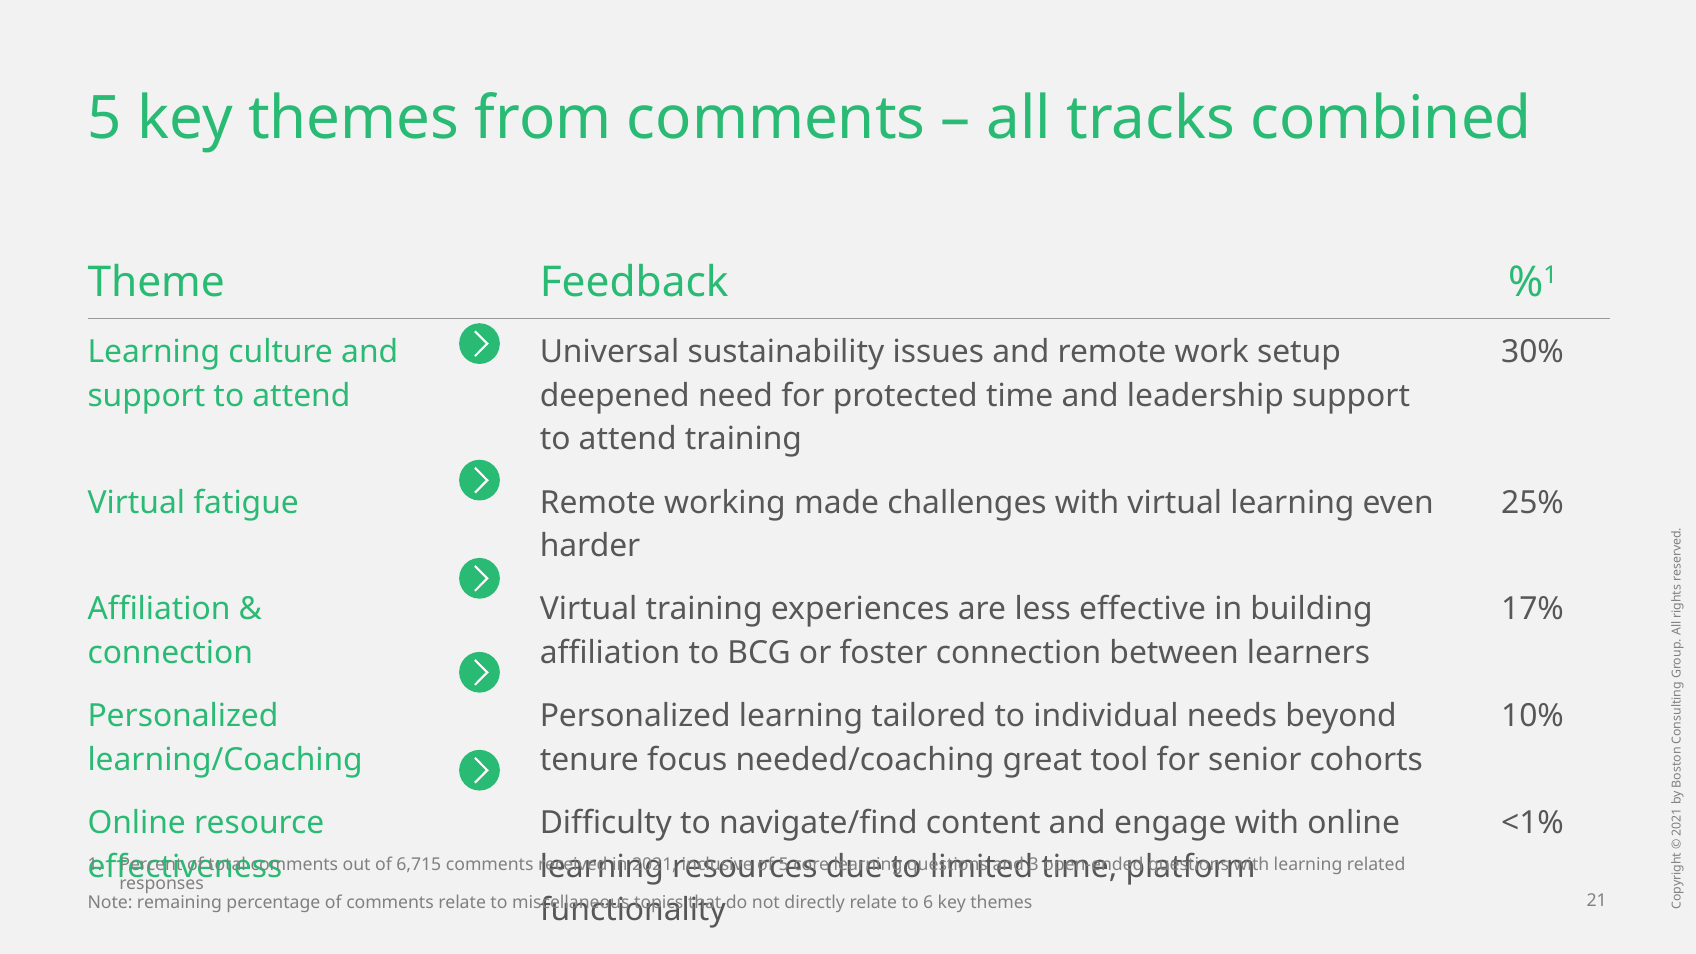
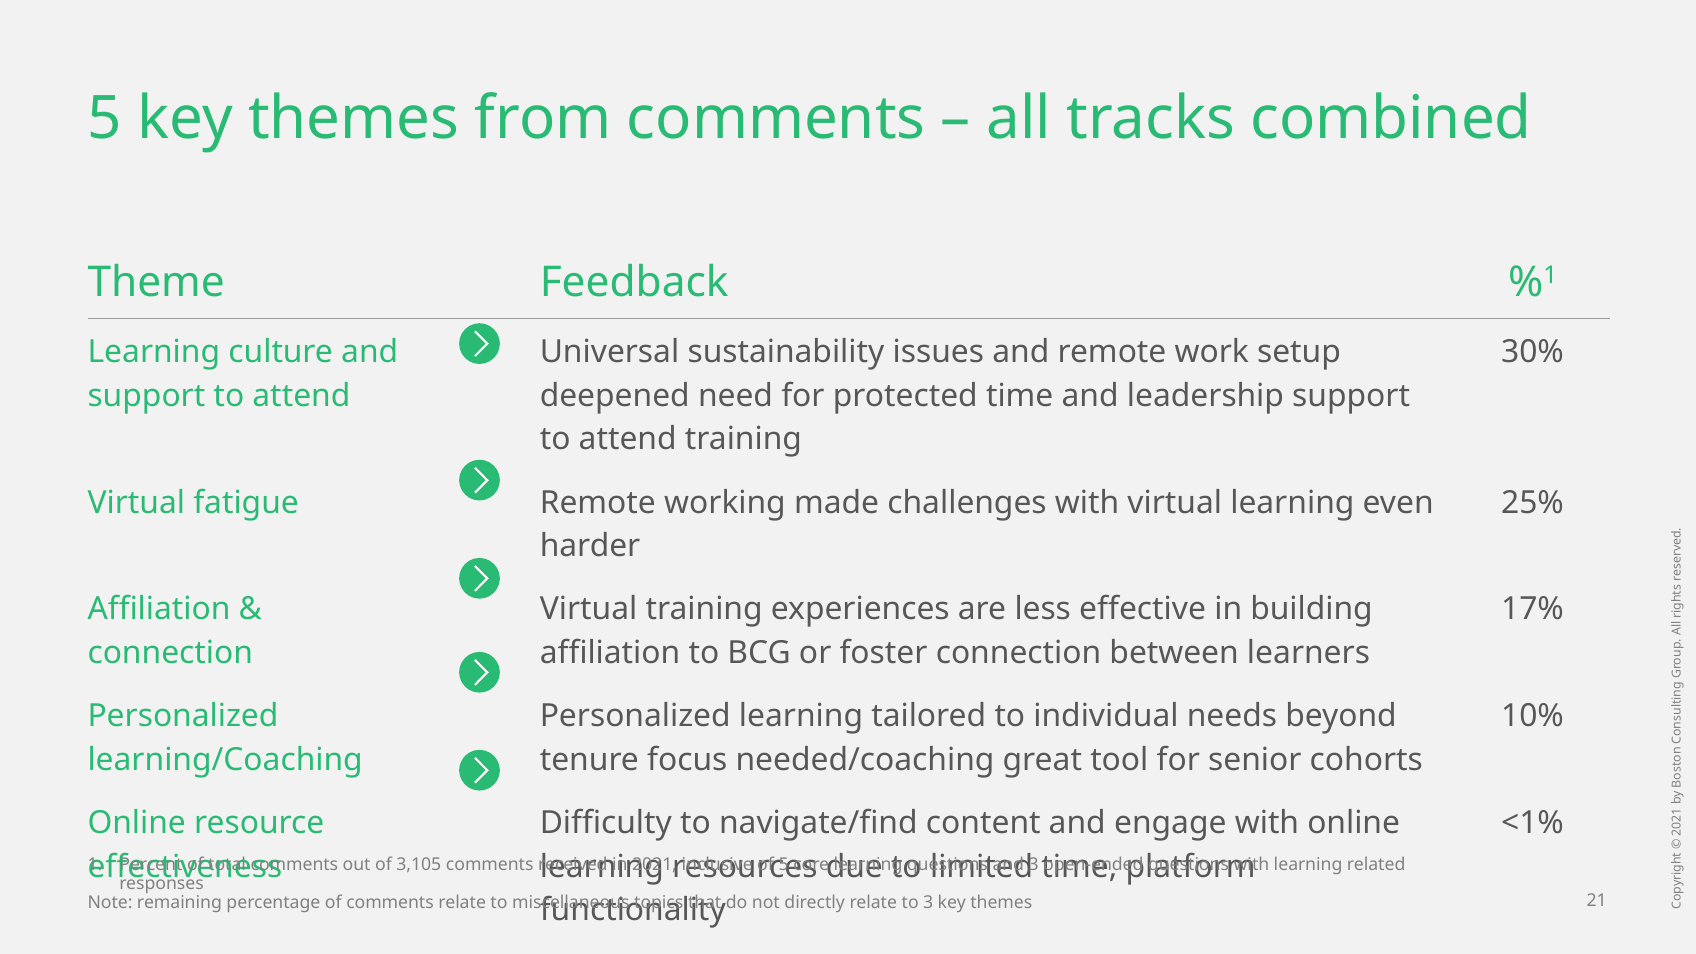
6,715: 6,715 -> 3,105
to 6: 6 -> 3
